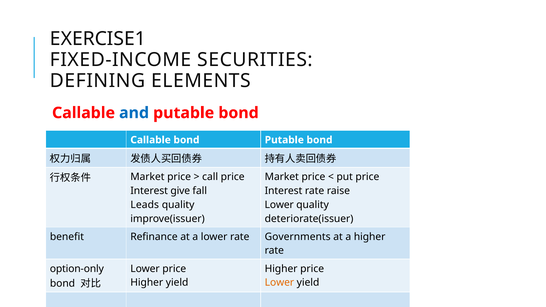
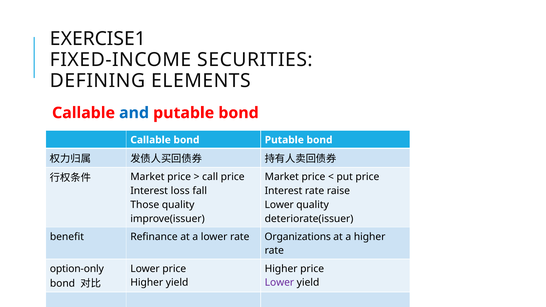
give: give -> loss
Leads: Leads -> Those
Governments: Governments -> Organizations
Lower at (279, 283) colour: orange -> purple
